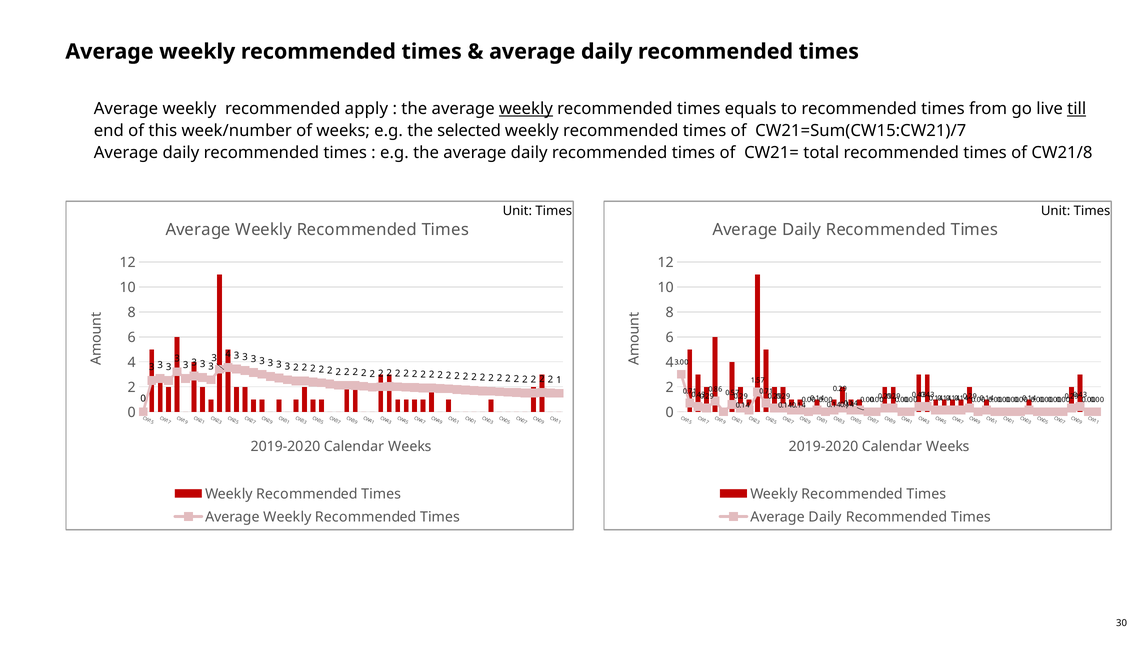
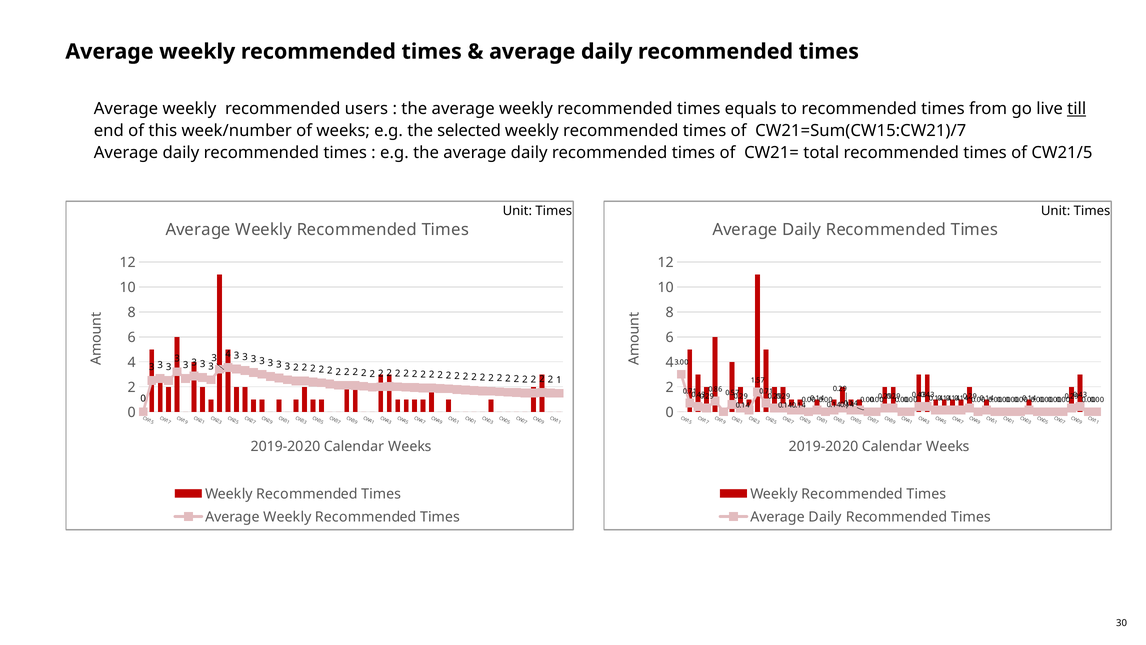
apply: apply -> users
weekly at (526, 109) underline: present -> none
CW21/8: CW21/8 -> CW21/5
